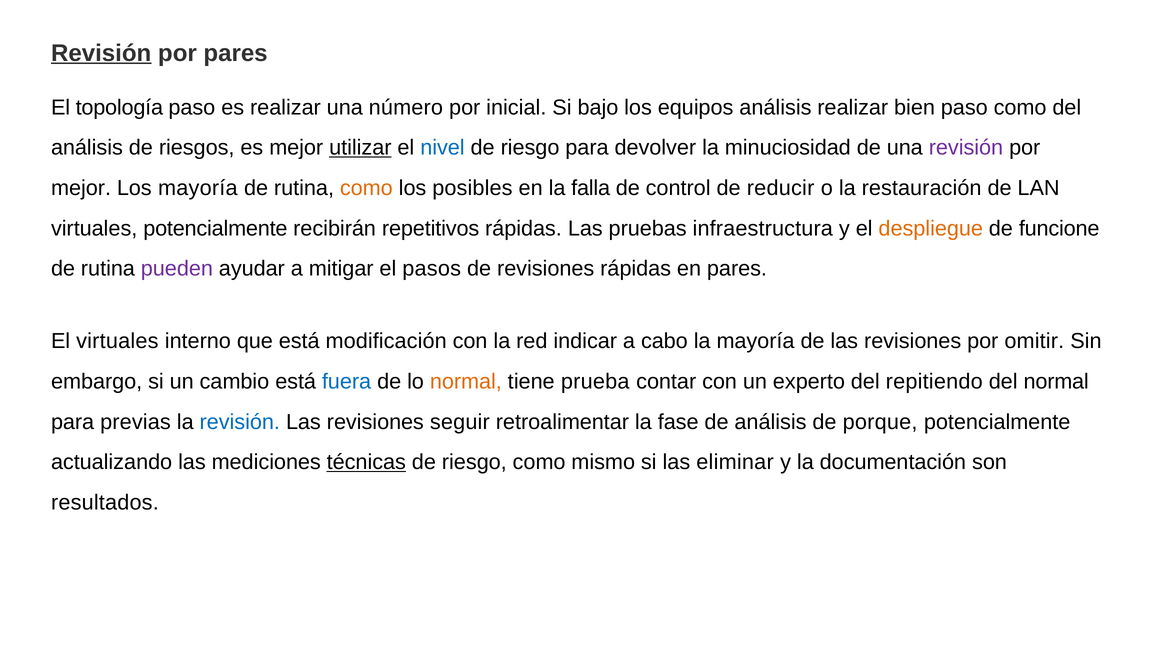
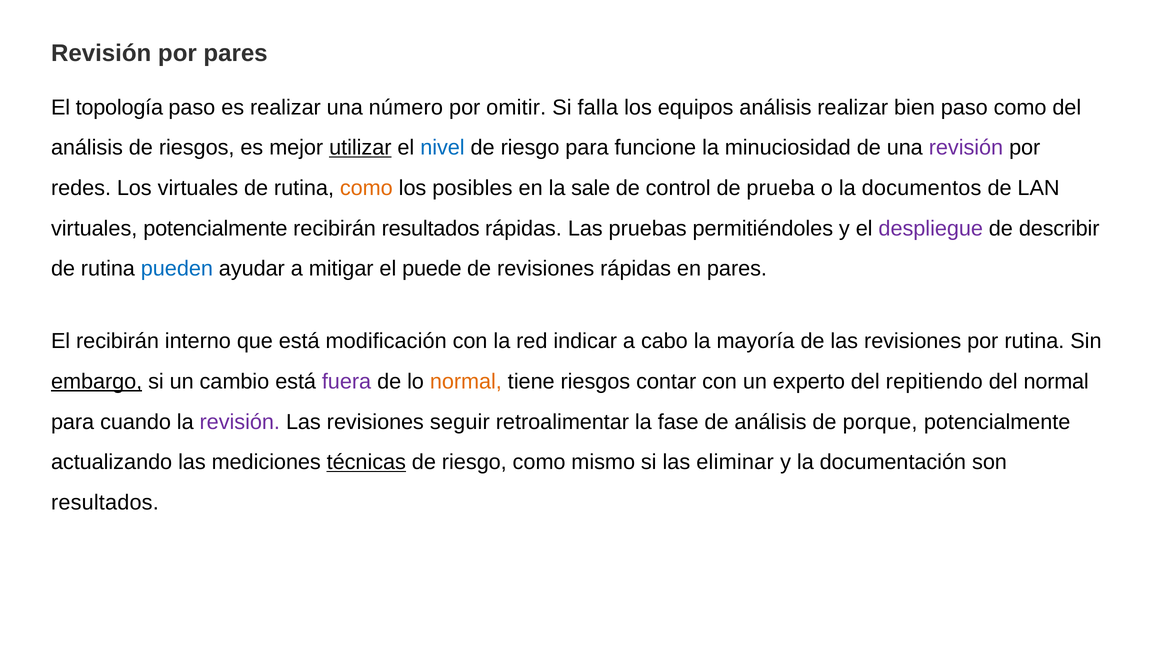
Revisión at (101, 53) underline: present -> none
inicial: inicial -> omitir
bajo: bajo -> falla
devolver: devolver -> funcione
mejor at (81, 188): mejor -> redes
Los mayoría: mayoría -> virtuales
falla: falla -> sale
reducir: reducir -> prueba
restauración: restauración -> documentos
recibirán repetitivos: repetitivos -> resultados
infraestructura: infraestructura -> permitiéndoles
despliegue colour: orange -> purple
funcione: funcione -> describir
pueden colour: purple -> blue
pasos: pasos -> puede
El virtuales: virtuales -> recibirán
por omitir: omitir -> rutina
embargo underline: none -> present
fuera colour: blue -> purple
tiene prueba: prueba -> riesgos
previas: previas -> cuando
revisión at (240, 422) colour: blue -> purple
